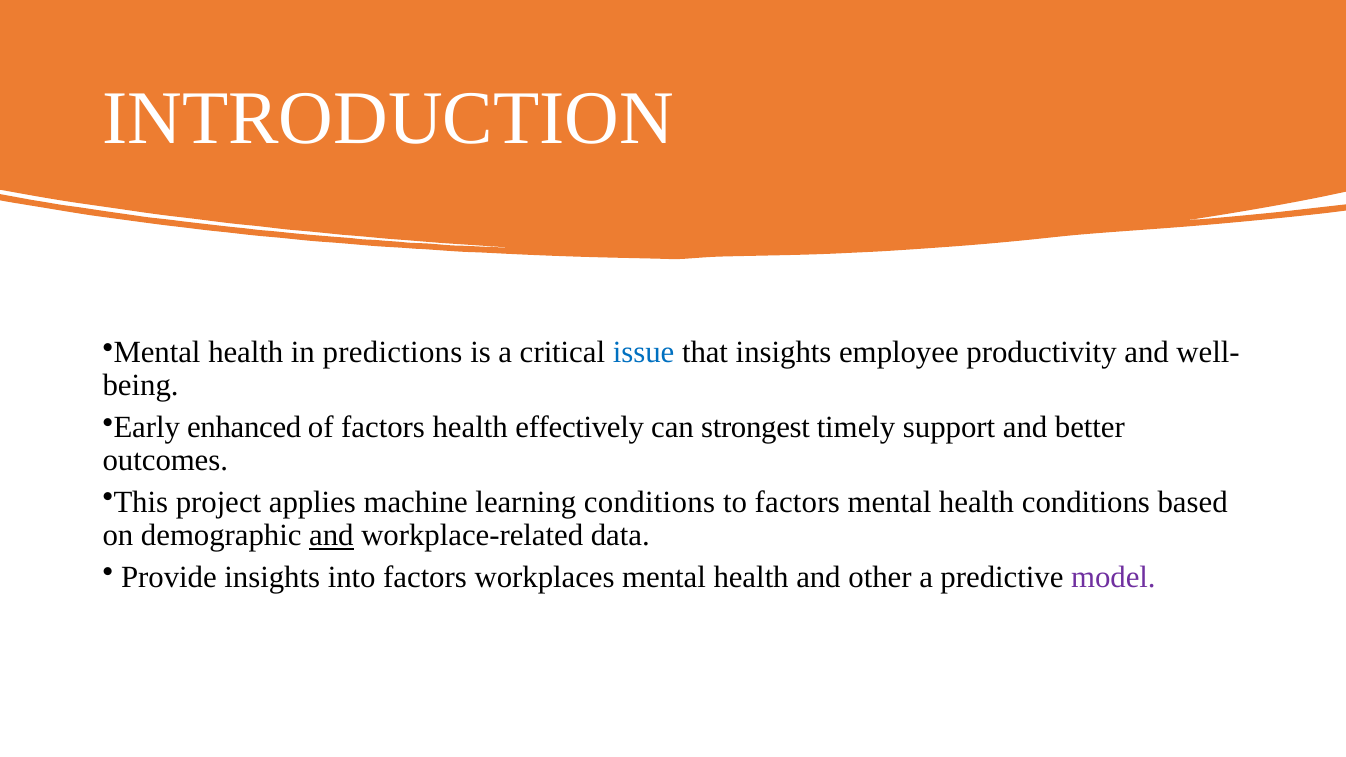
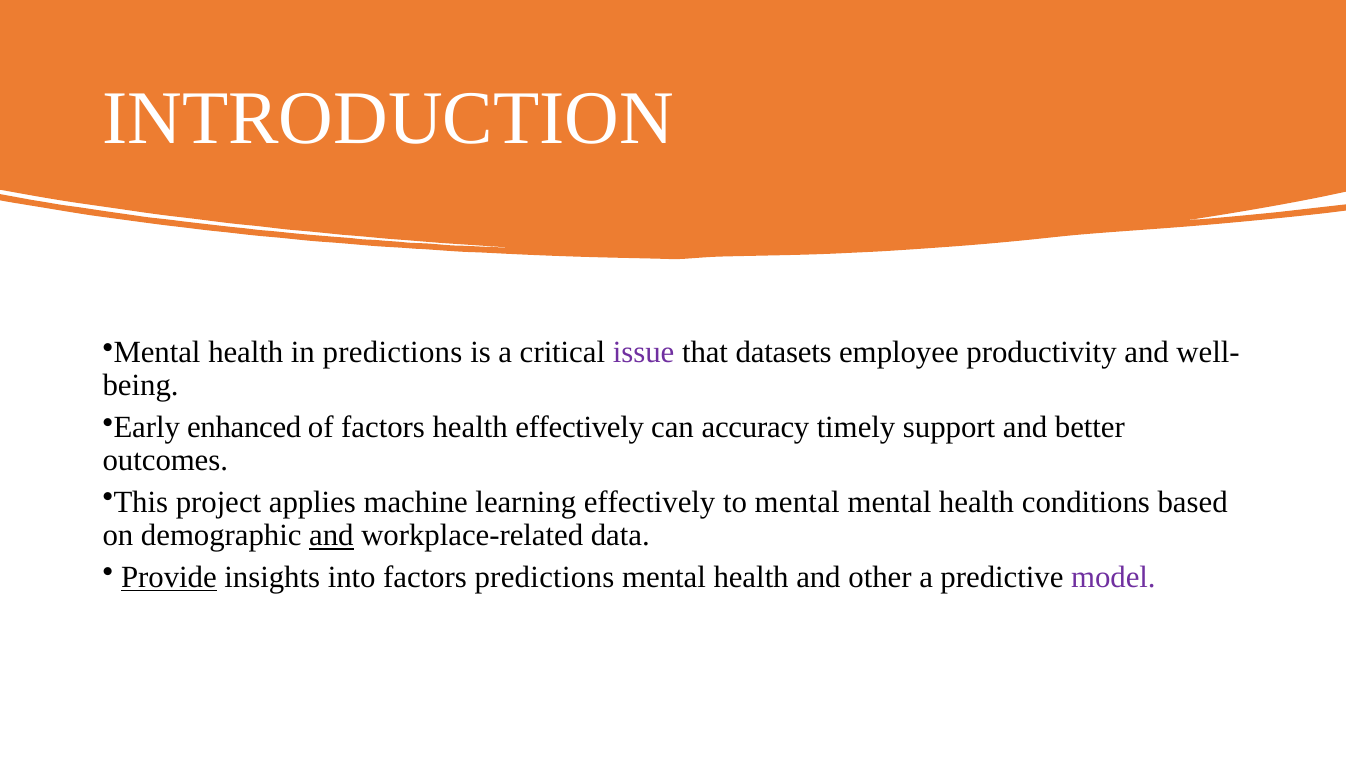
issue colour: blue -> purple
that insights: insights -> datasets
strongest: strongest -> accuracy
learning conditions: conditions -> effectively
to factors: factors -> mental
Provide underline: none -> present
factors workplaces: workplaces -> predictions
